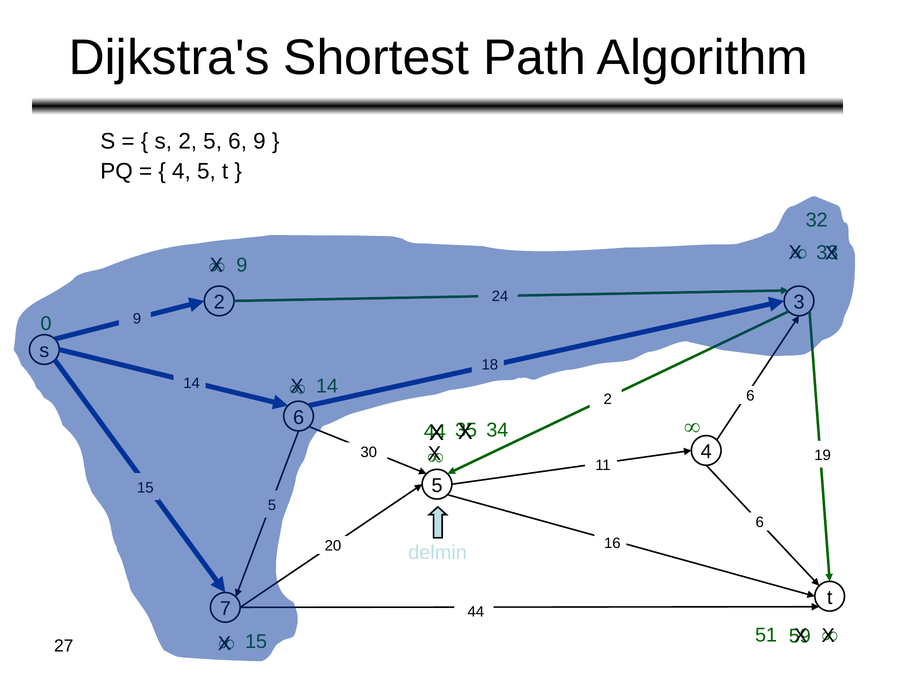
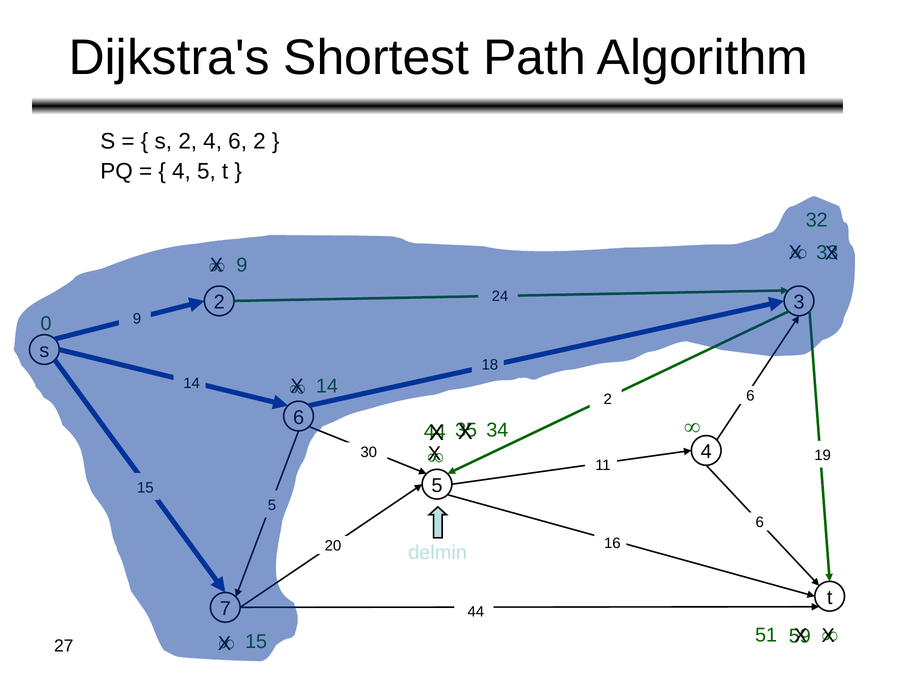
2 5: 5 -> 4
6 9: 9 -> 2
